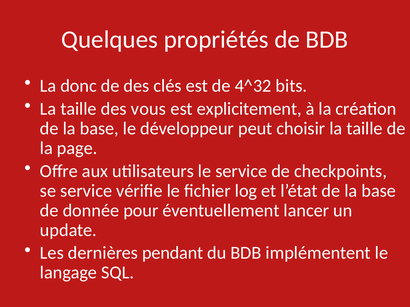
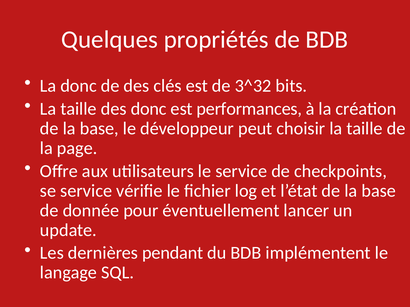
4^32: 4^32 -> 3^32
des vous: vous -> donc
explicitement: explicitement -> performances
